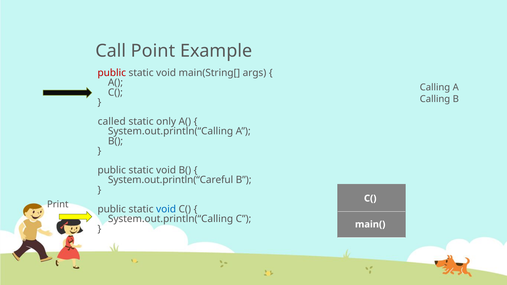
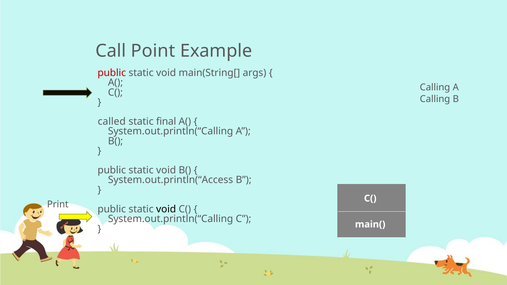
only: only -> final
System.out.println(“Careful: System.out.println(“Careful -> System.out.println(“Access
void at (166, 209) colour: blue -> black
